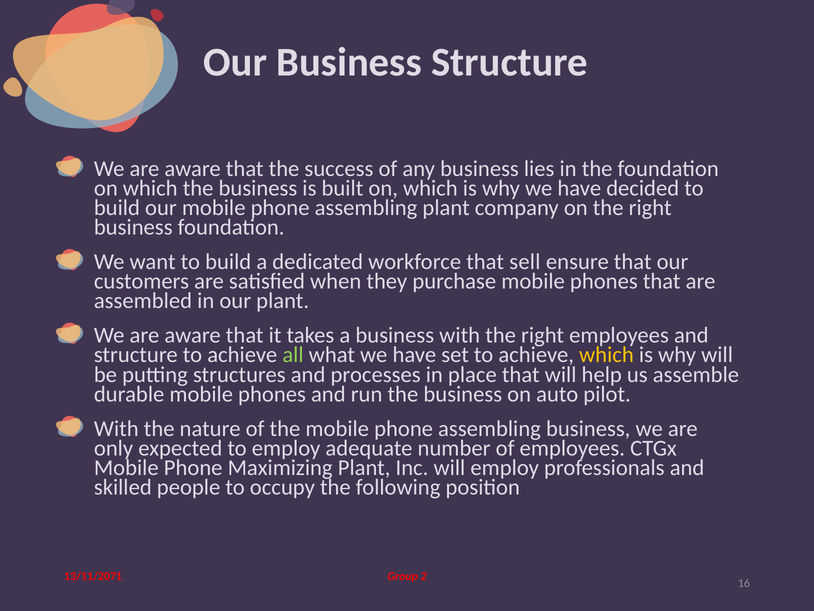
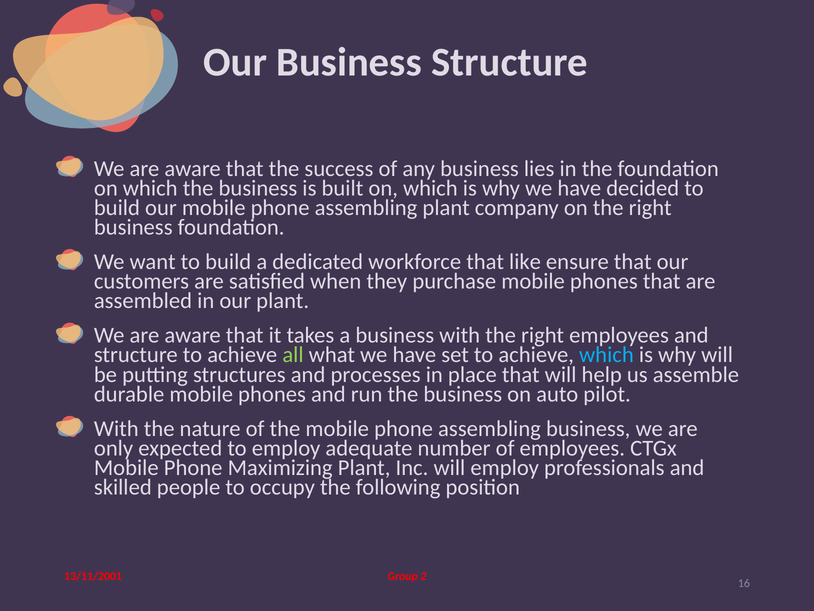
sell: sell -> like
which at (606, 355) colour: yellow -> light blue
13/11/2071: 13/11/2071 -> 13/11/2001
